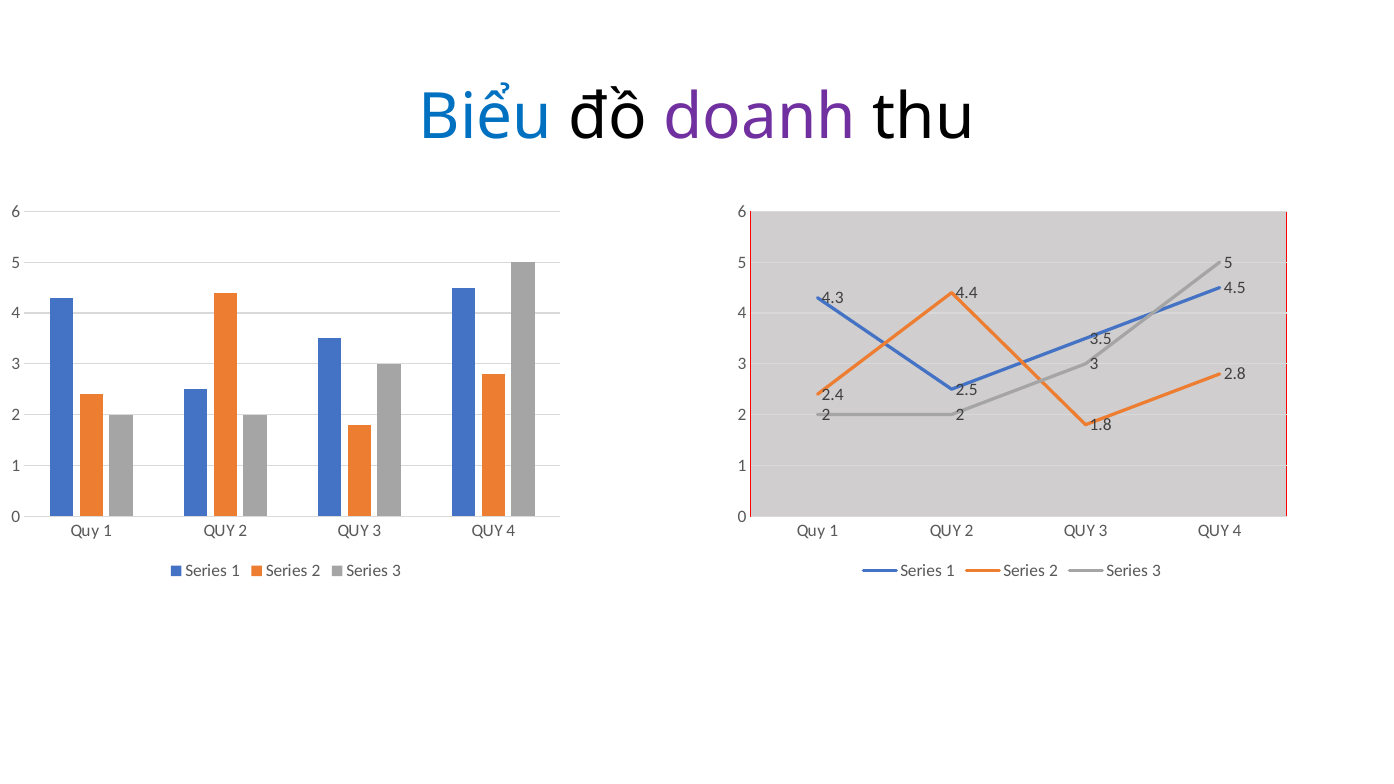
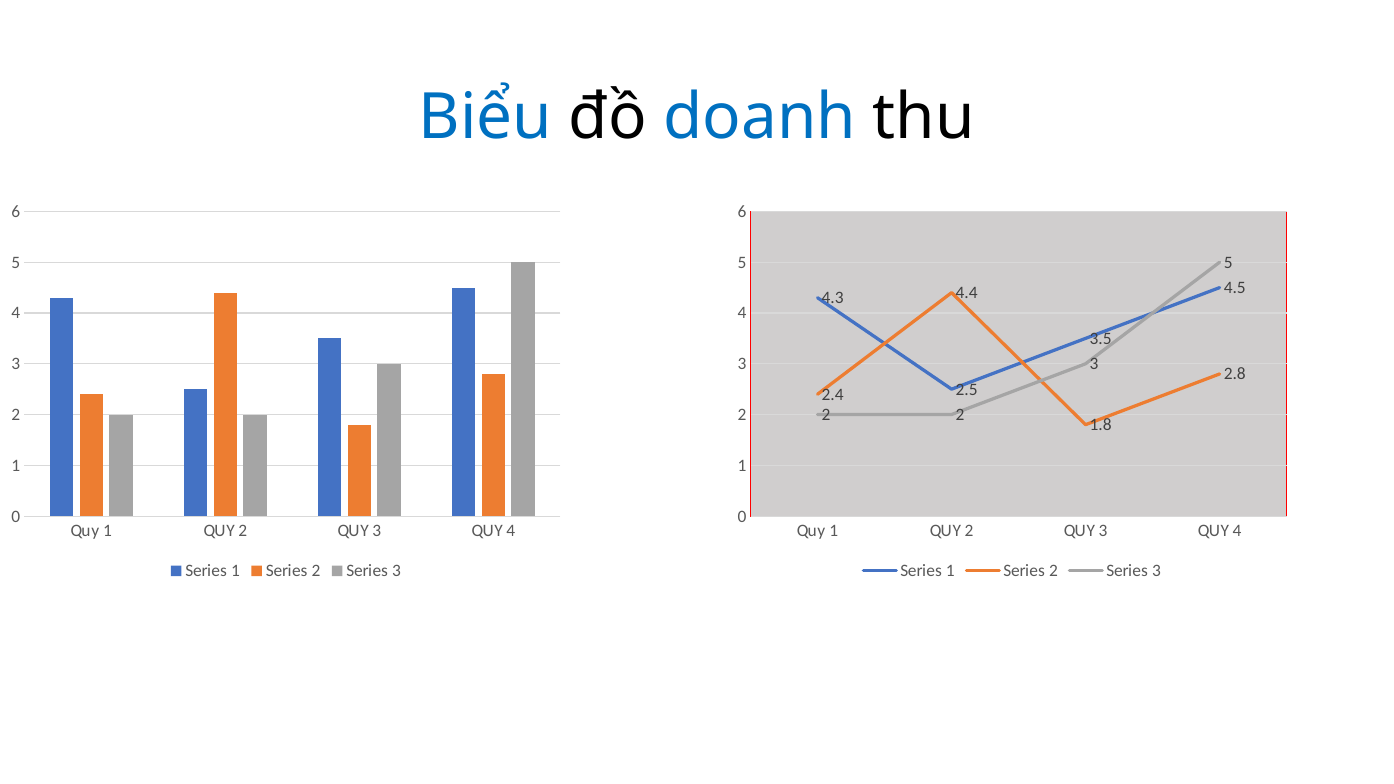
doanh colour: purple -> blue
